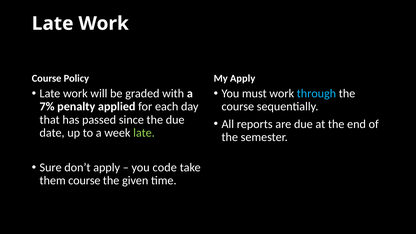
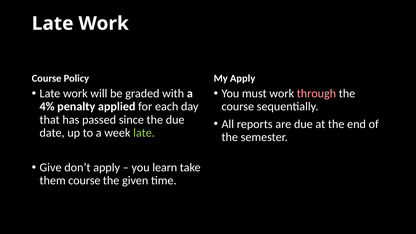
through colour: light blue -> pink
7%: 7% -> 4%
Sure: Sure -> Give
code: code -> learn
